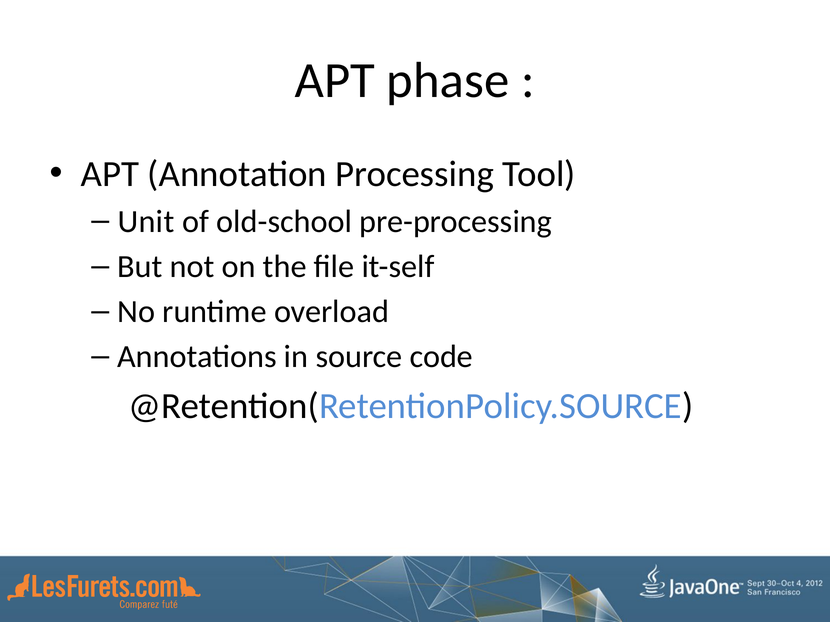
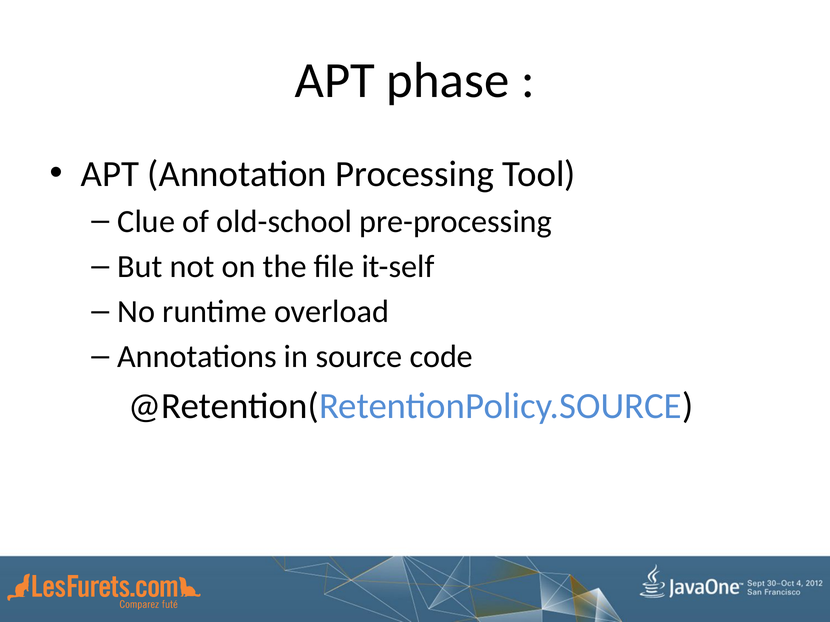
Unit: Unit -> Clue
